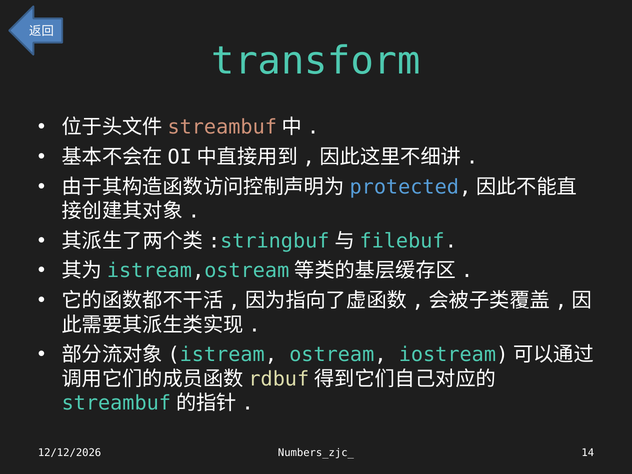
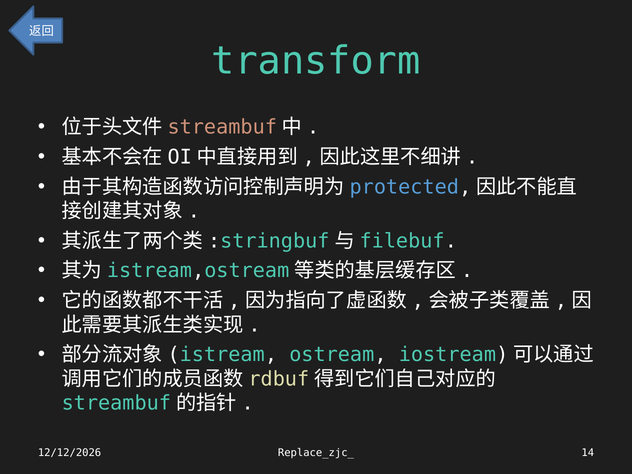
Numbers_zjc_: Numbers_zjc_ -> Replace_zjc_
